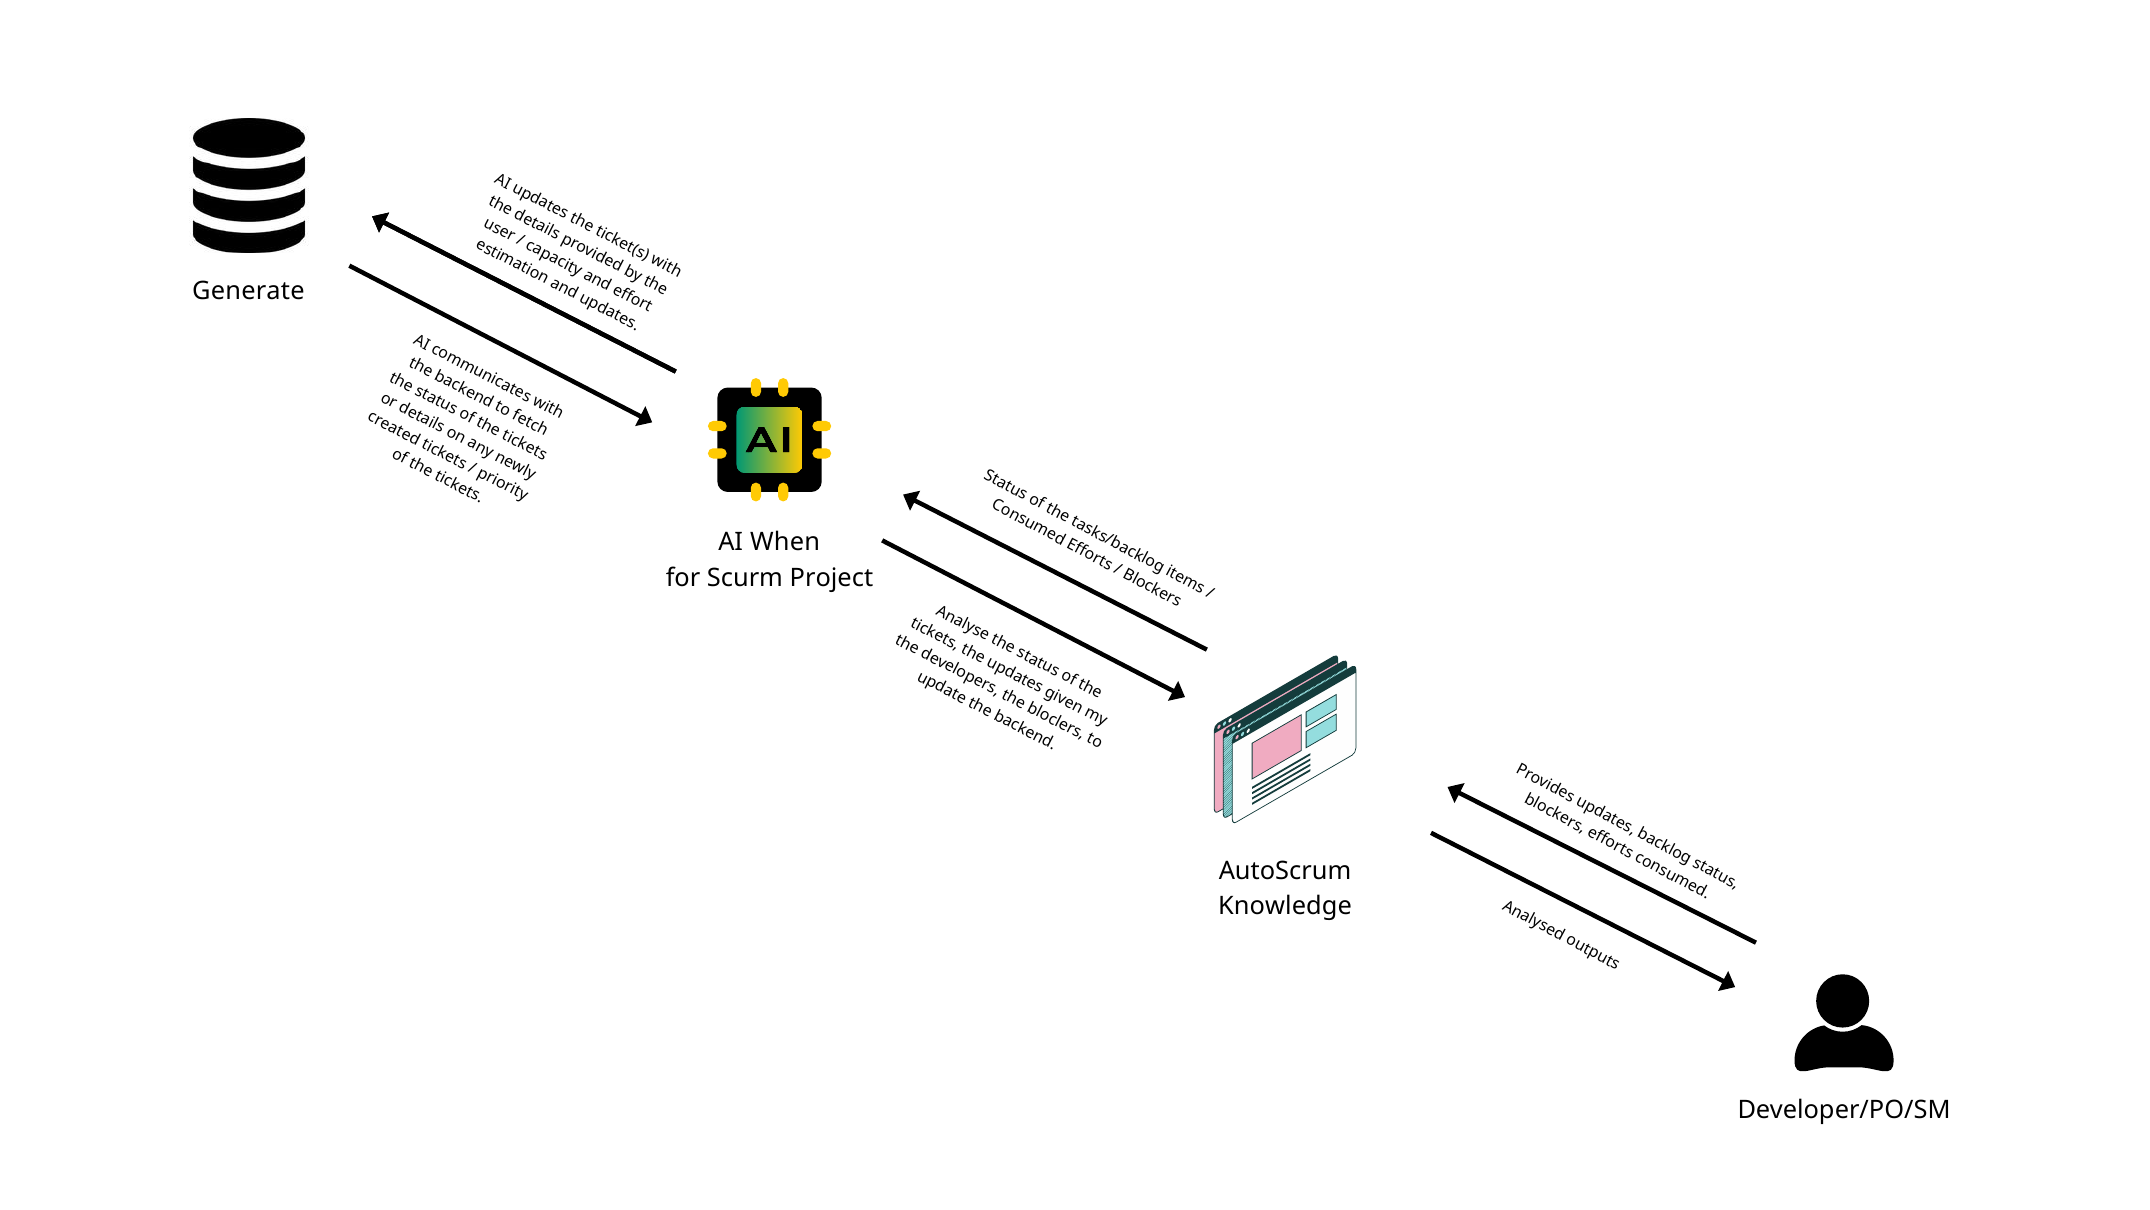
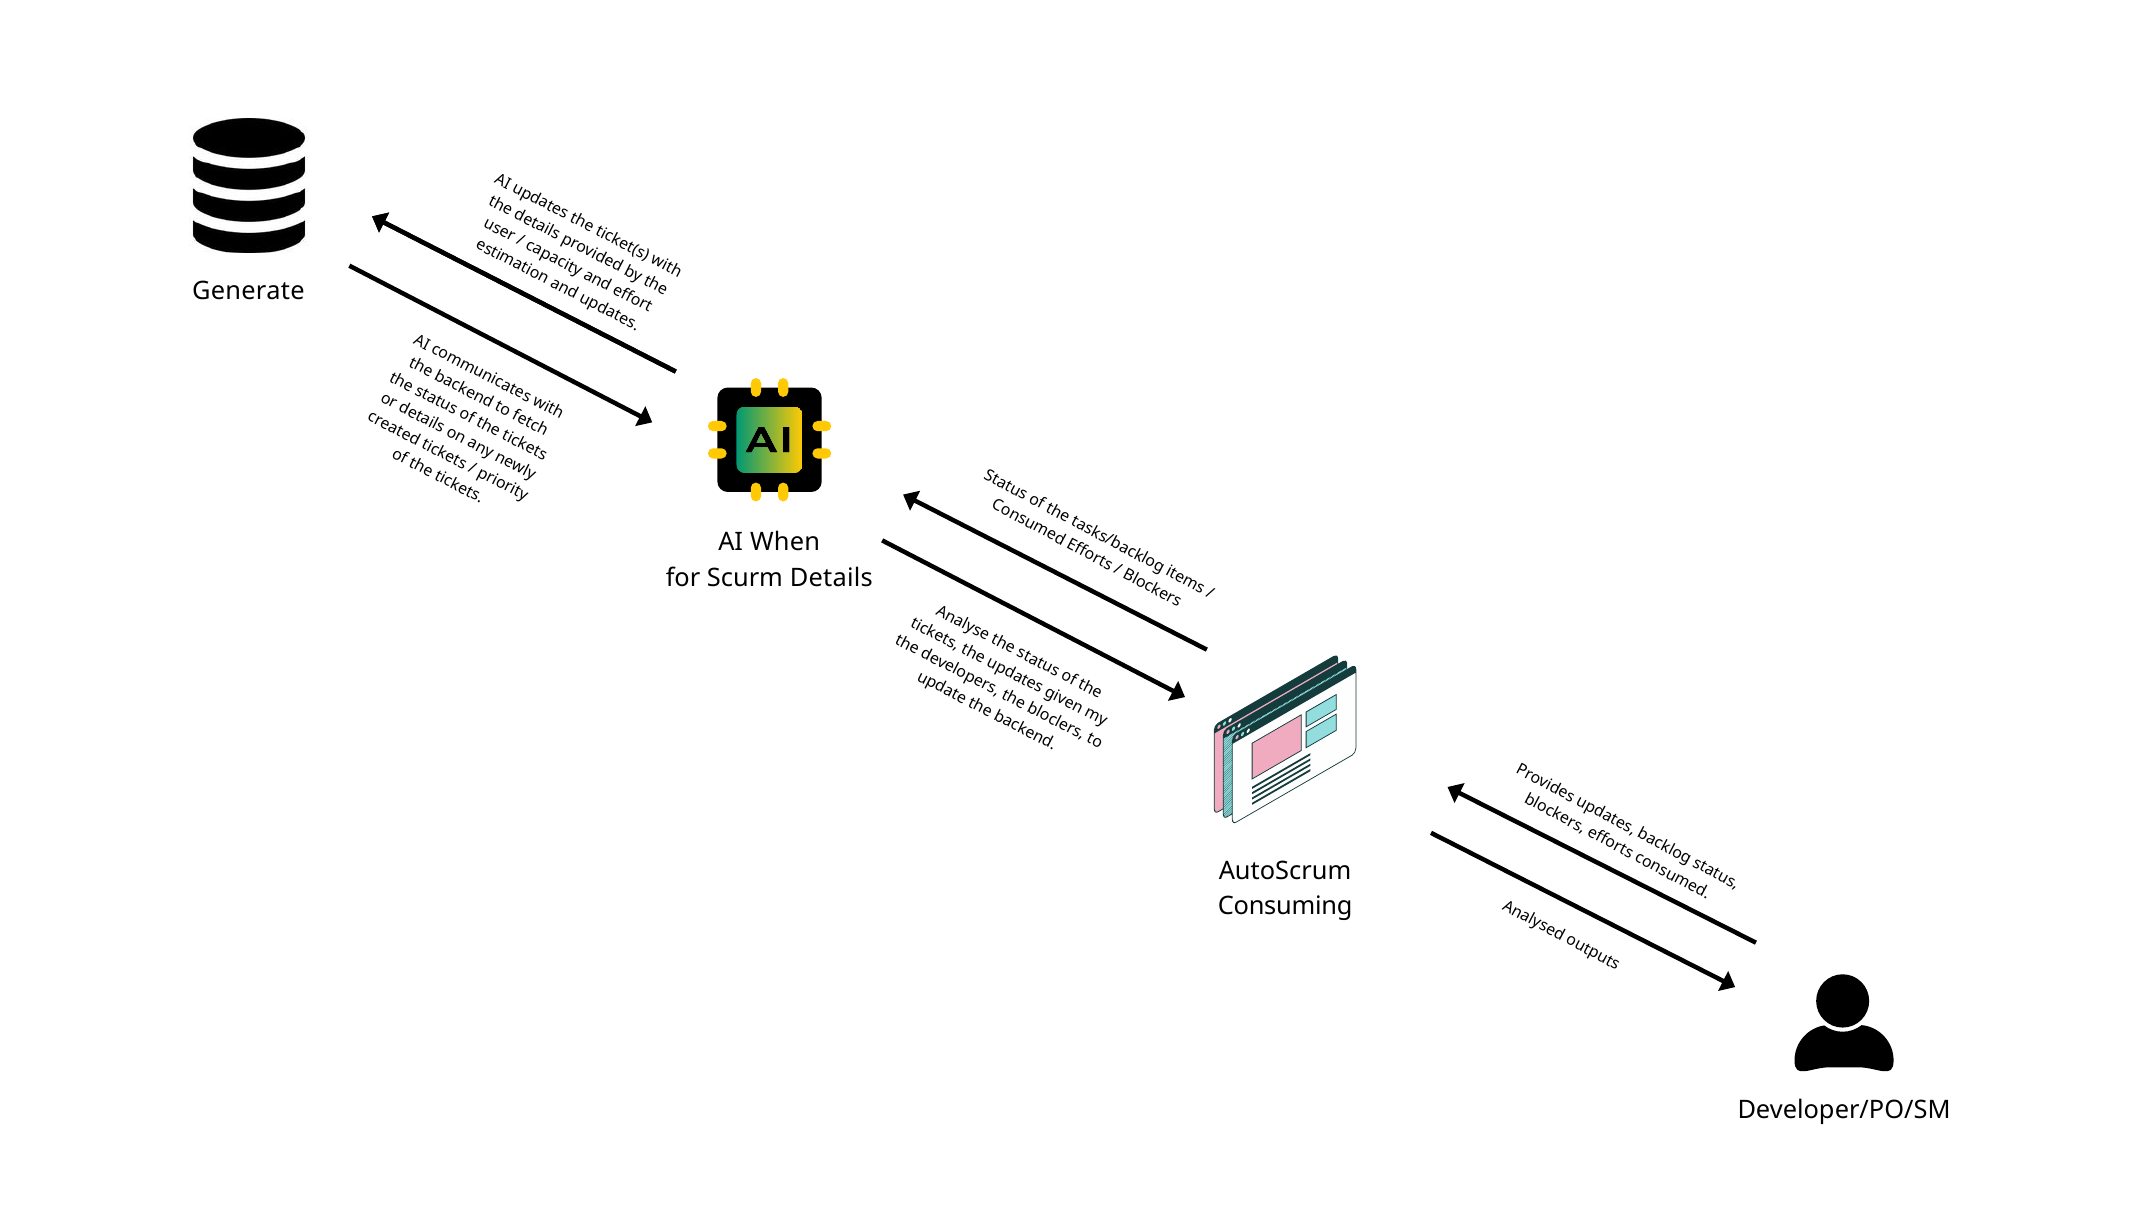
Project: Project -> Details
Knowledge: Knowledge -> Consuming
